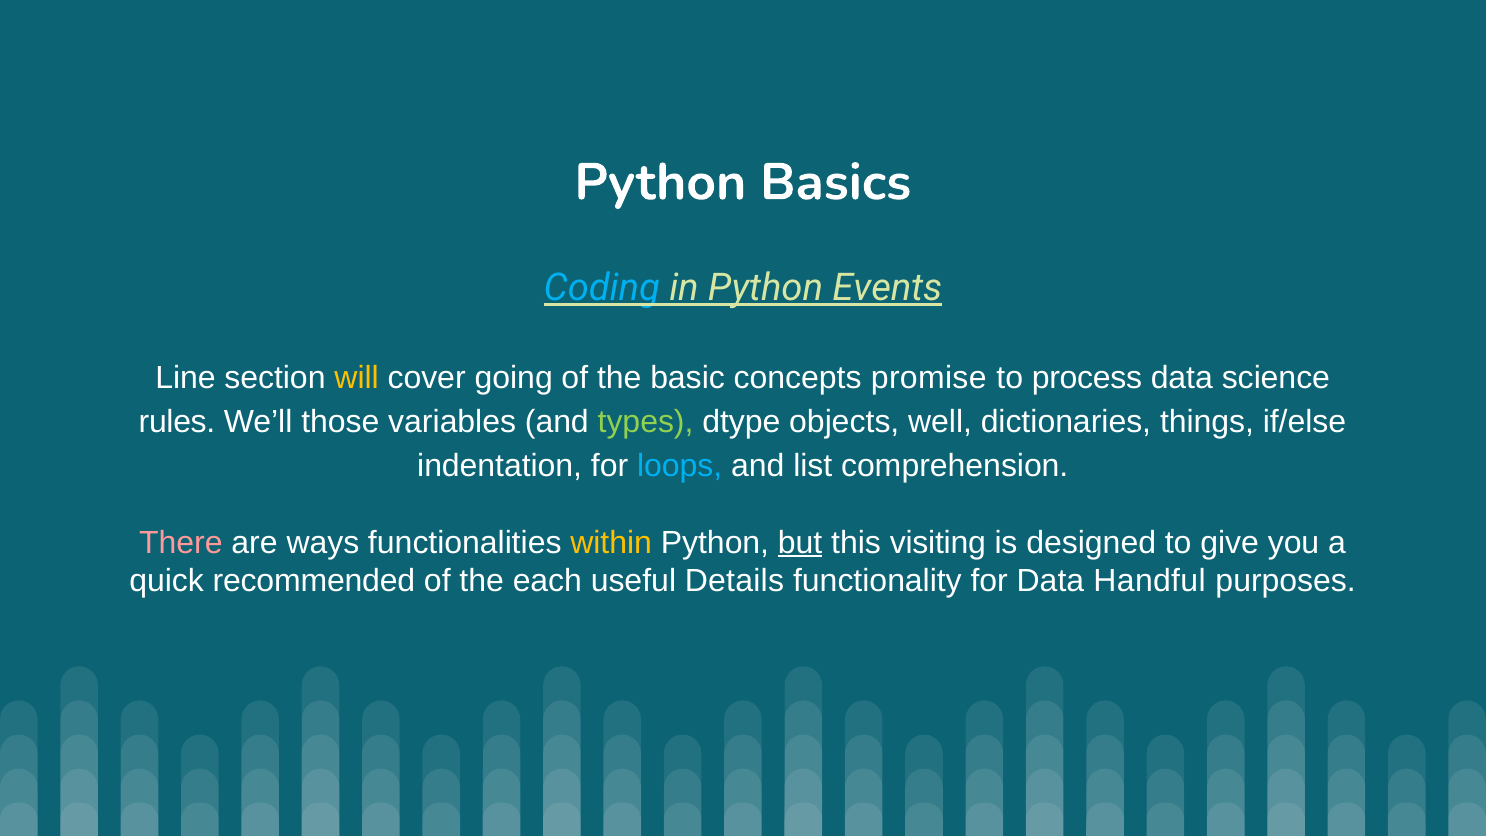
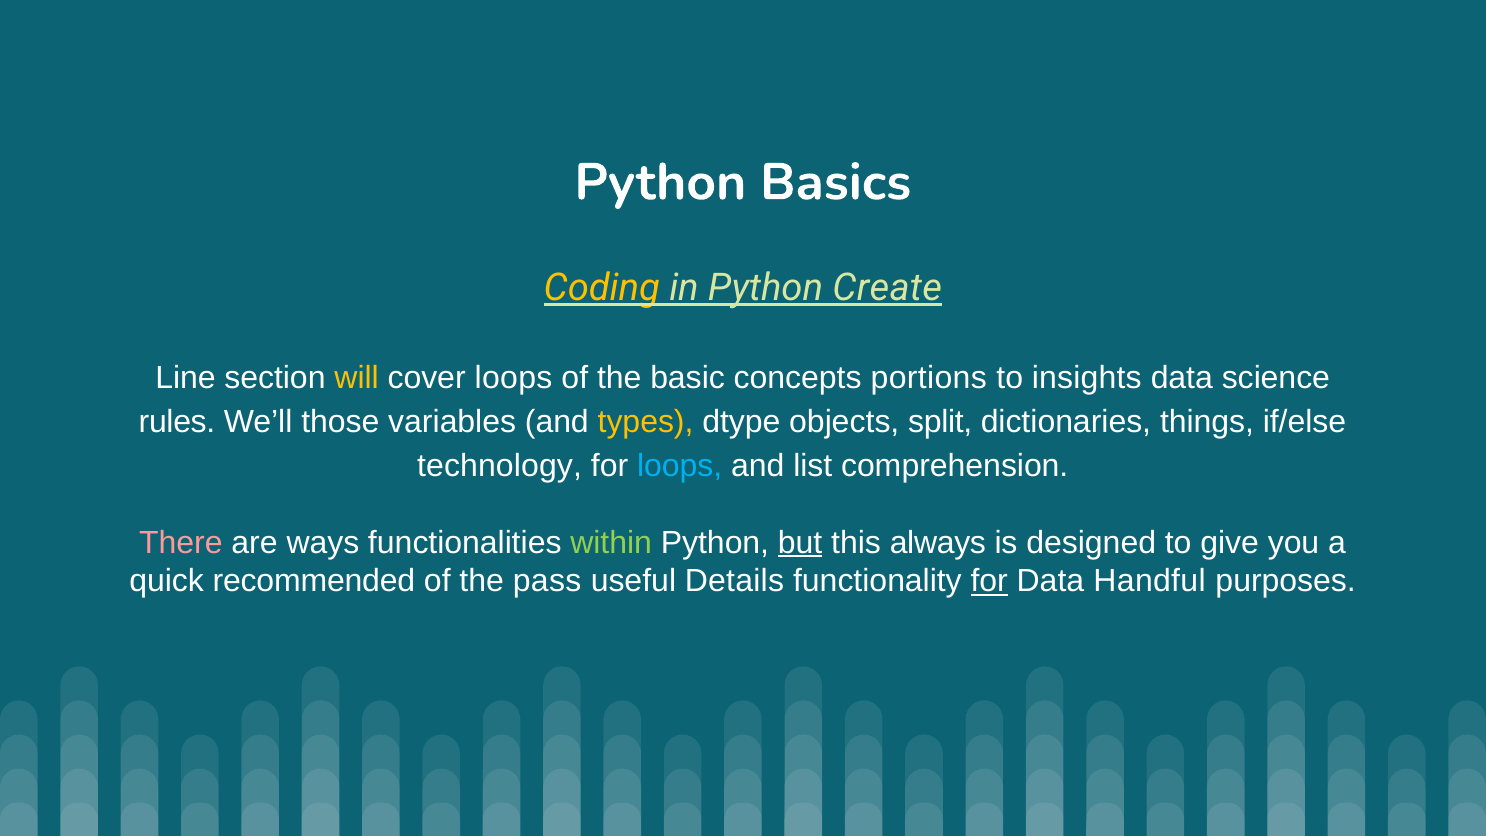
Coding colour: light blue -> yellow
Events: Events -> Create
cover going: going -> loops
promise: promise -> portions
process: process -> insights
types colour: light green -> yellow
well: well -> split
indentation: indentation -> technology
within colour: yellow -> light green
visiting: visiting -> always
each: each -> pass
for at (989, 581) underline: none -> present
